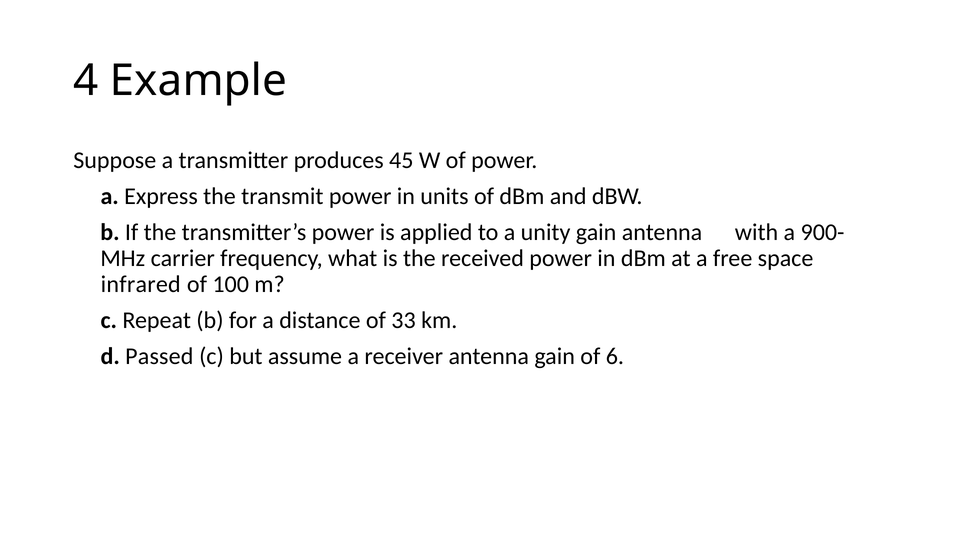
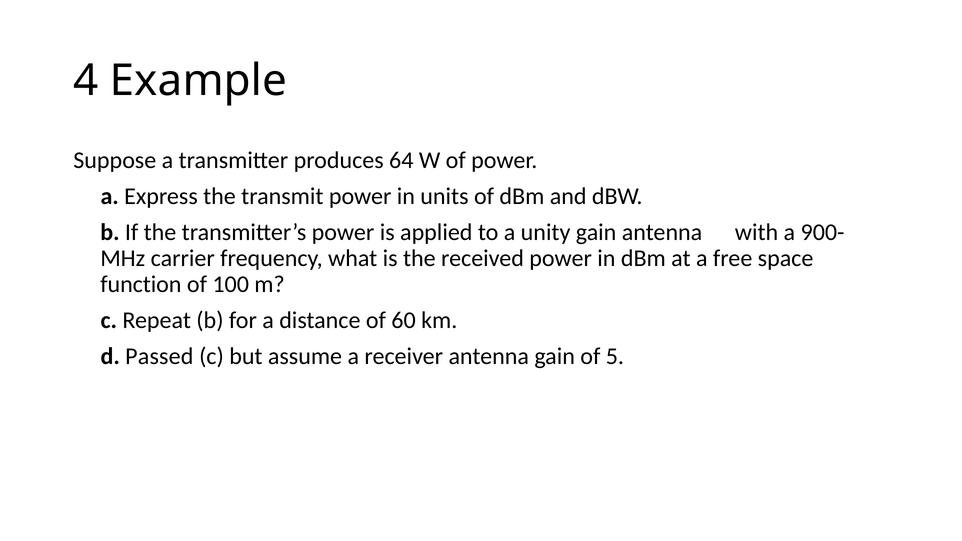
45: 45 -> 64
infrared: infrared -> function
33: 33 -> 60
6: 6 -> 5
